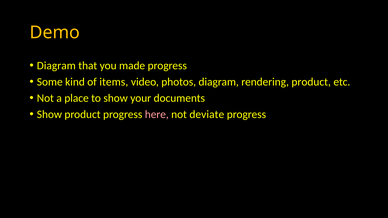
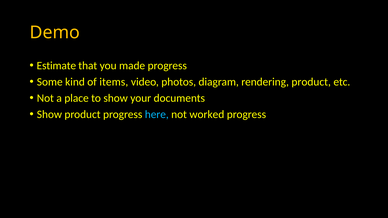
Diagram at (56, 66): Diagram -> Estimate
here colour: pink -> light blue
deviate: deviate -> worked
